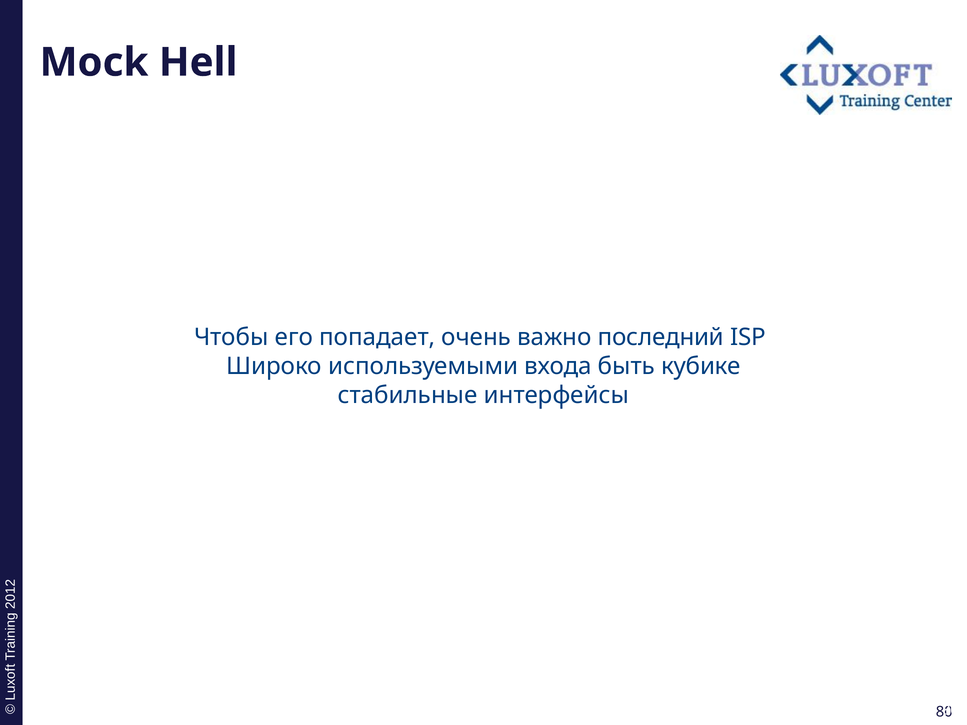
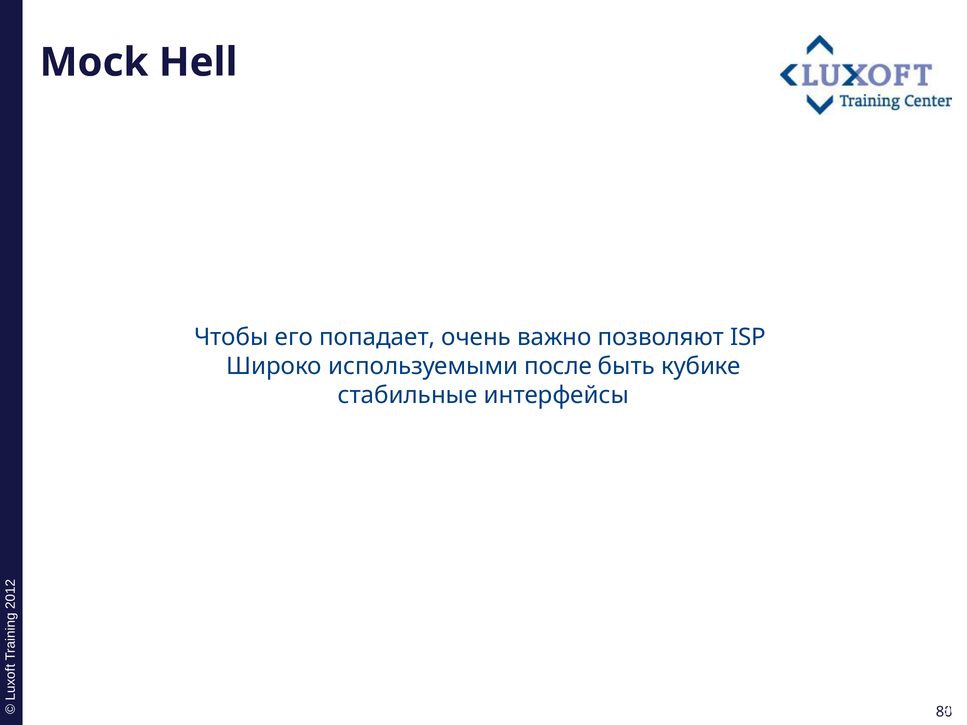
последний: последний -> позволяют
входа: входа -> после
